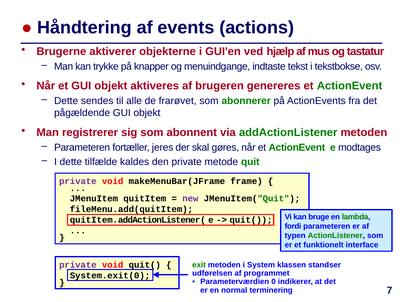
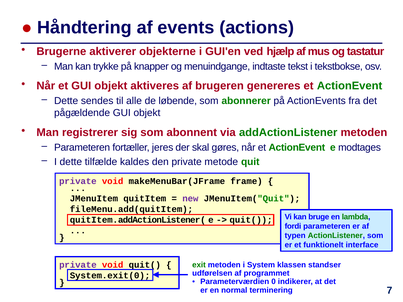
frarøvet: frarøvet -> løbende
